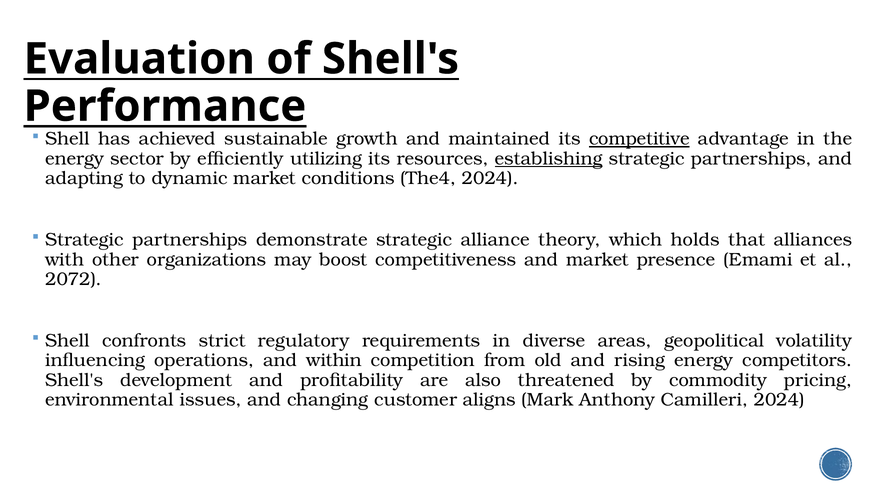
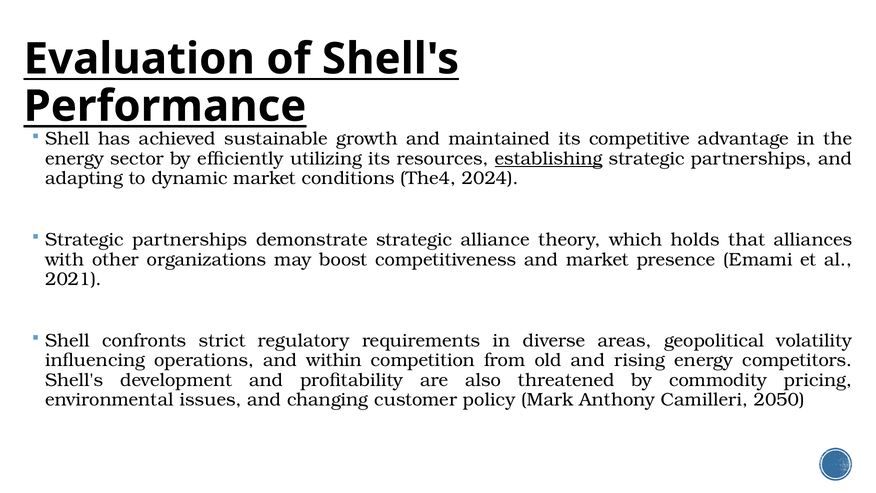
competitive underline: present -> none
2072: 2072 -> 2021
aligns: aligns -> policy
Camilleri 2024: 2024 -> 2050
